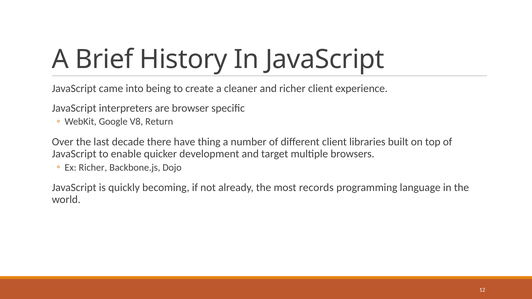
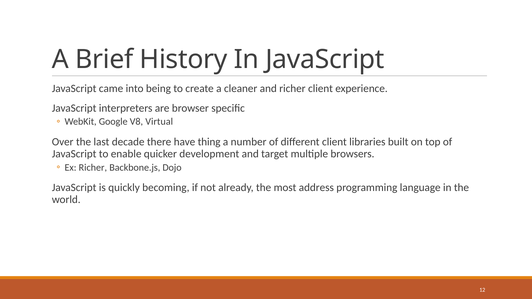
Return: Return -> Virtual
records: records -> address
